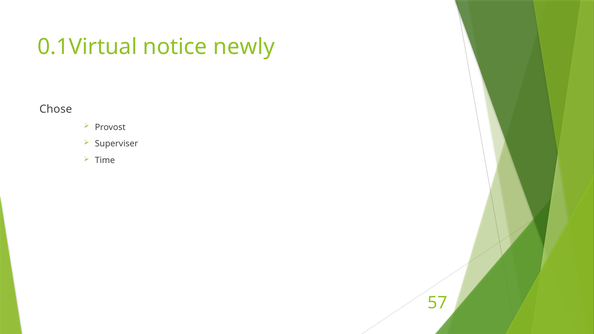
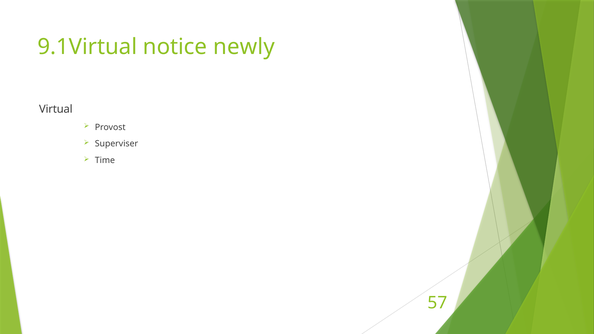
0.1Virtual: 0.1Virtual -> 9.1Virtual
Chose: Chose -> Virtual
